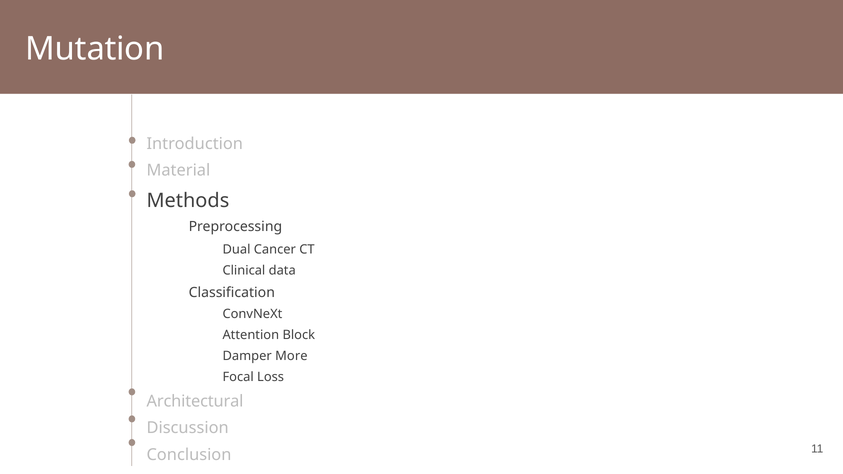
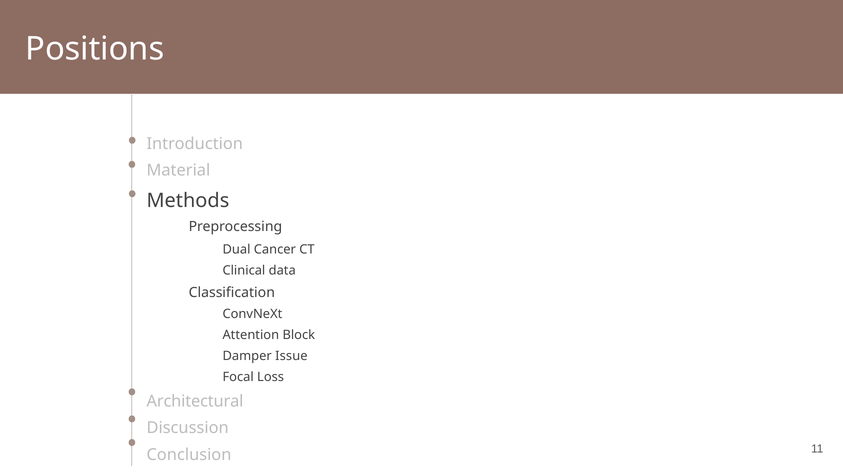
Mutation: Mutation -> Positions
More: More -> Issue
